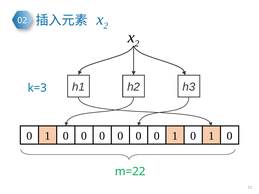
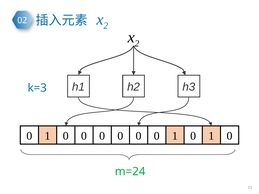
m=22: m=22 -> m=24
